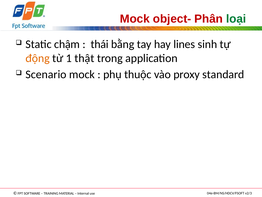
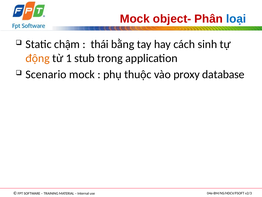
loại colour: green -> blue
lines: lines -> cách
thật: thật -> stub
standard: standard -> database
